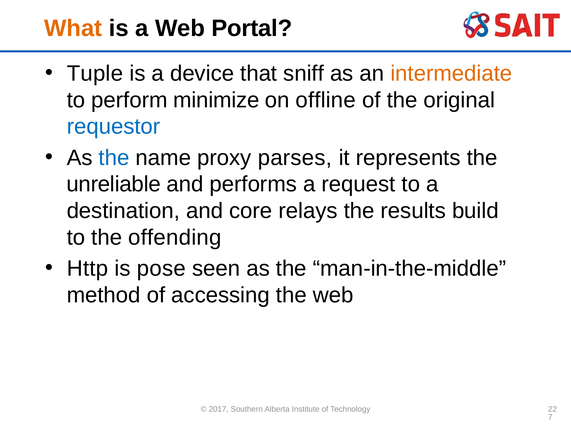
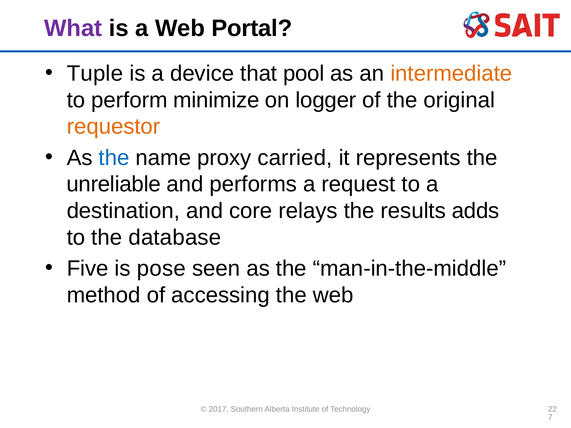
What colour: orange -> purple
sniff: sniff -> pool
offline: offline -> logger
requestor colour: blue -> orange
parses: parses -> carried
build: build -> adds
offending: offending -> database
Http: Http -> Five
